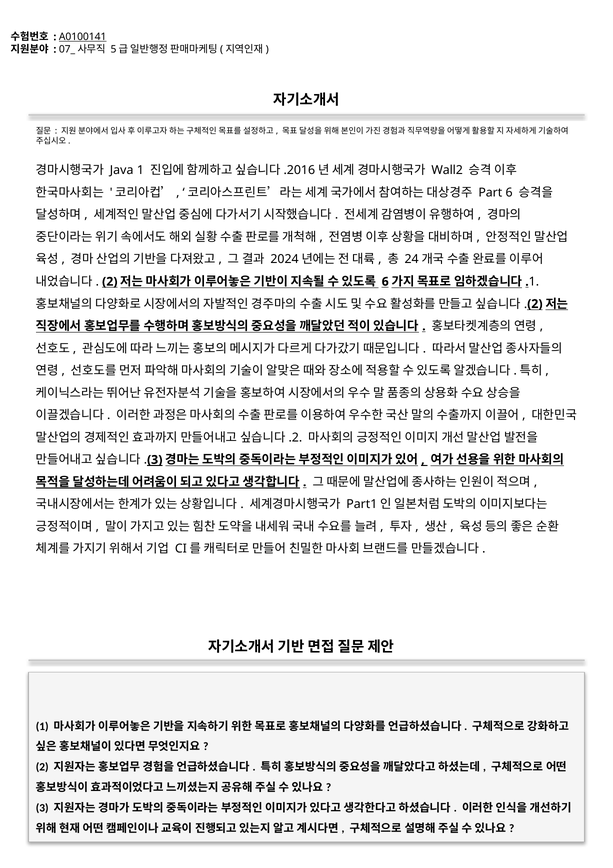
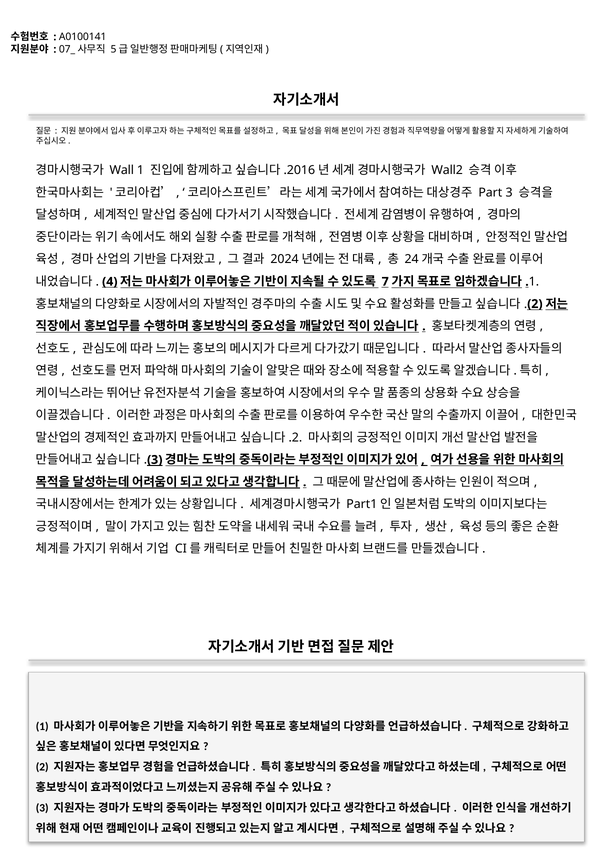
A0100141 underline: present -> none
Java: Java -> Wall
Part 6: 6 -> 3
2 at (110, 281): 2 -> 4
6 at (385, 281): 6 -> 7
